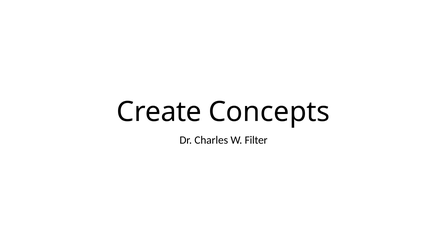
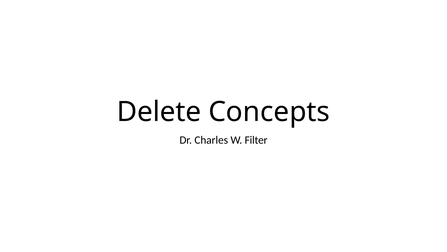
Create: Create -> Delete
